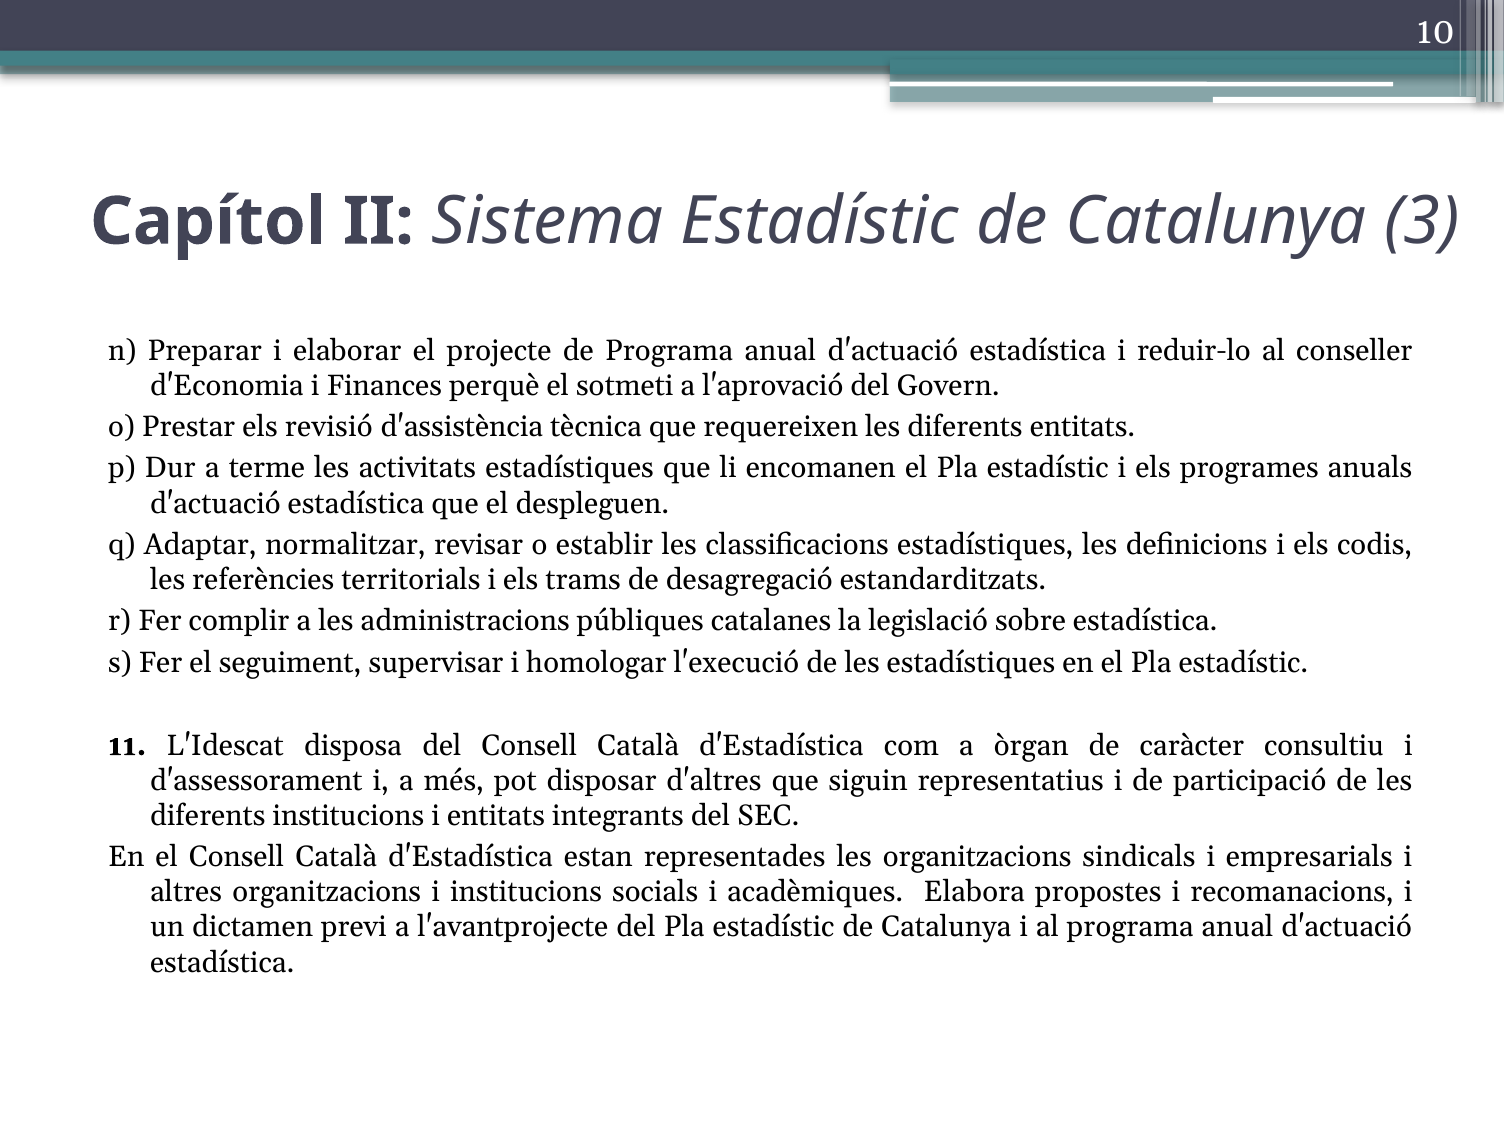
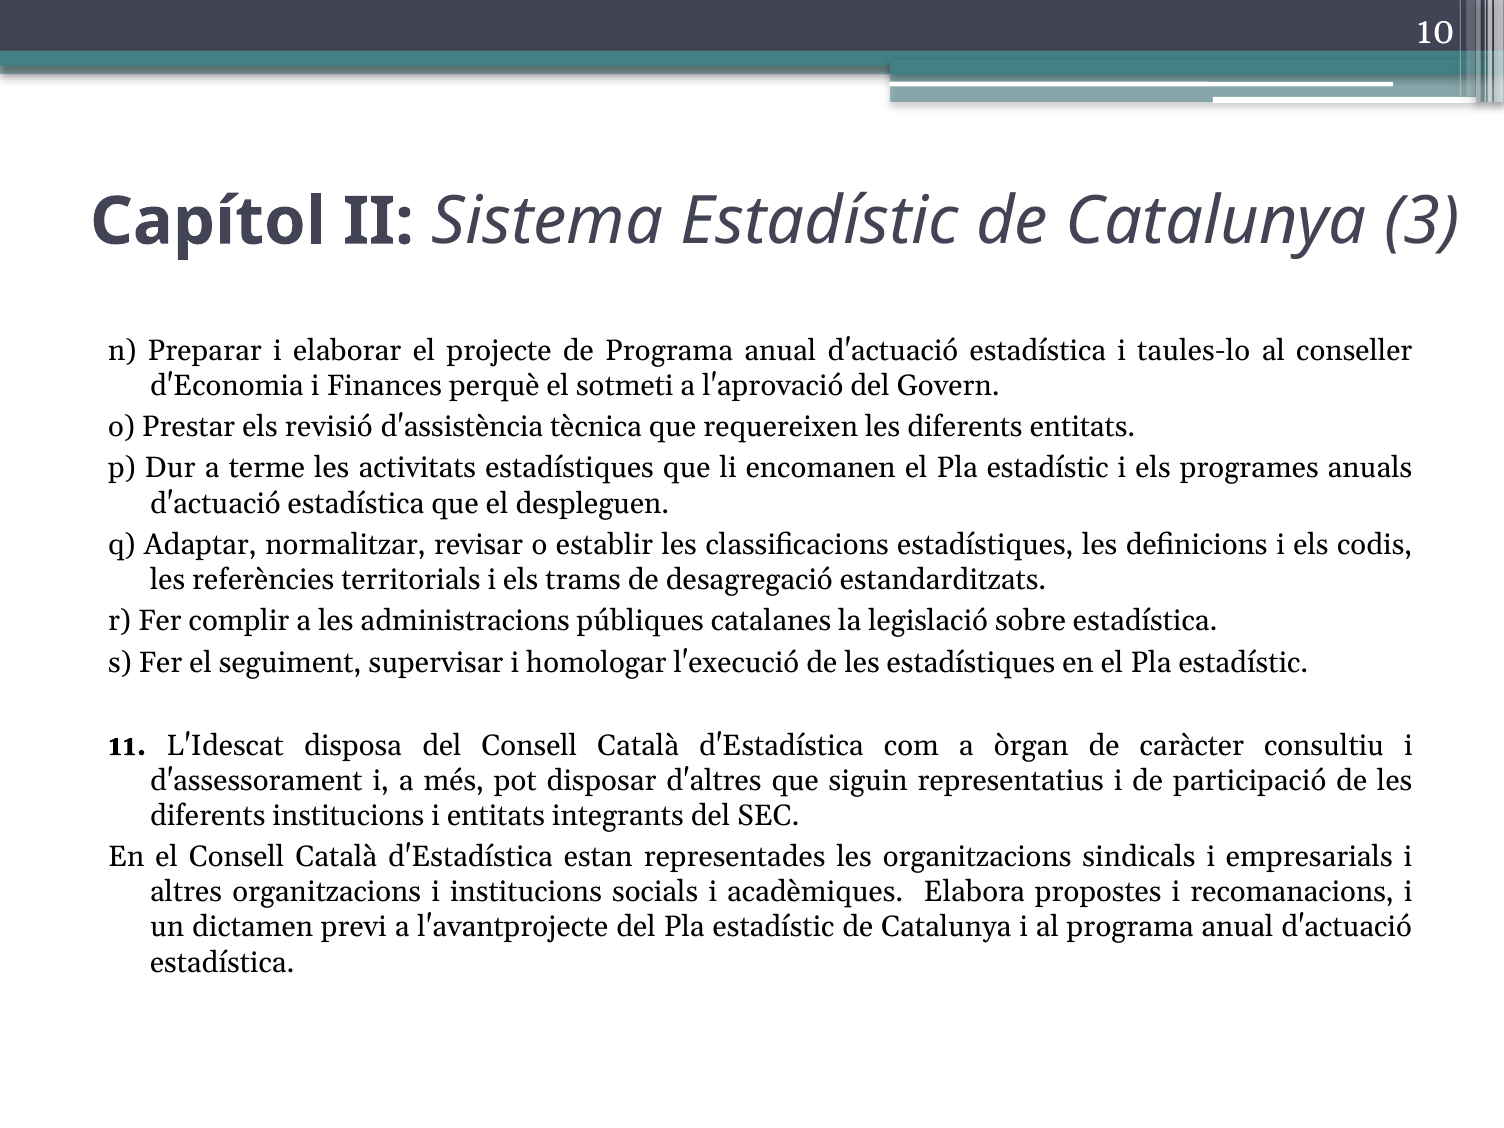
reduir-lo: reduir-lo -> taules-lo
